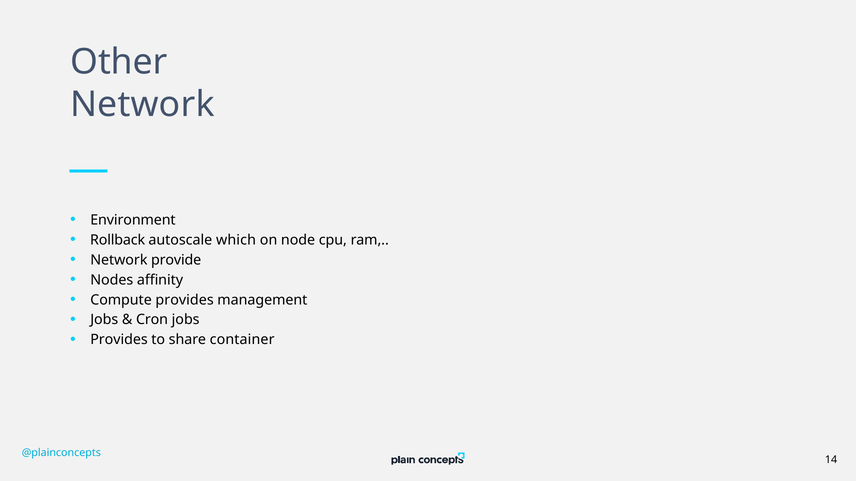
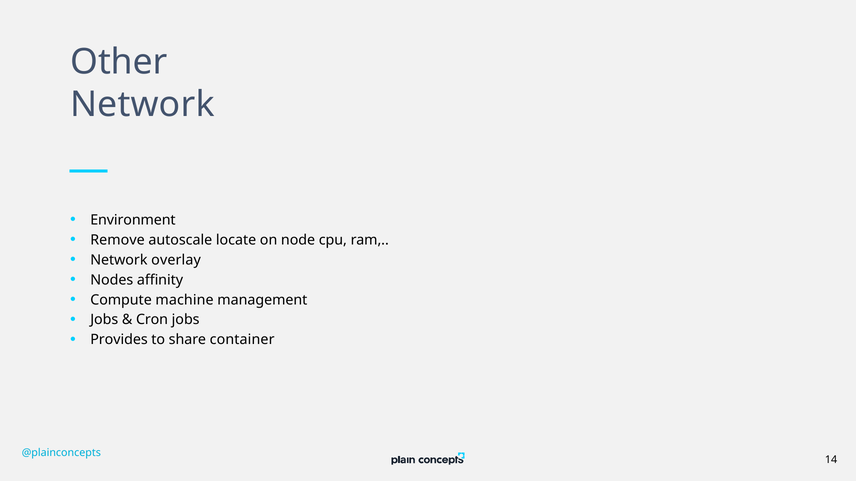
Rollback: Rollback -> Remove
which: which -> locate
provide: provide -> overlay
Compute provides: provides -> machine
